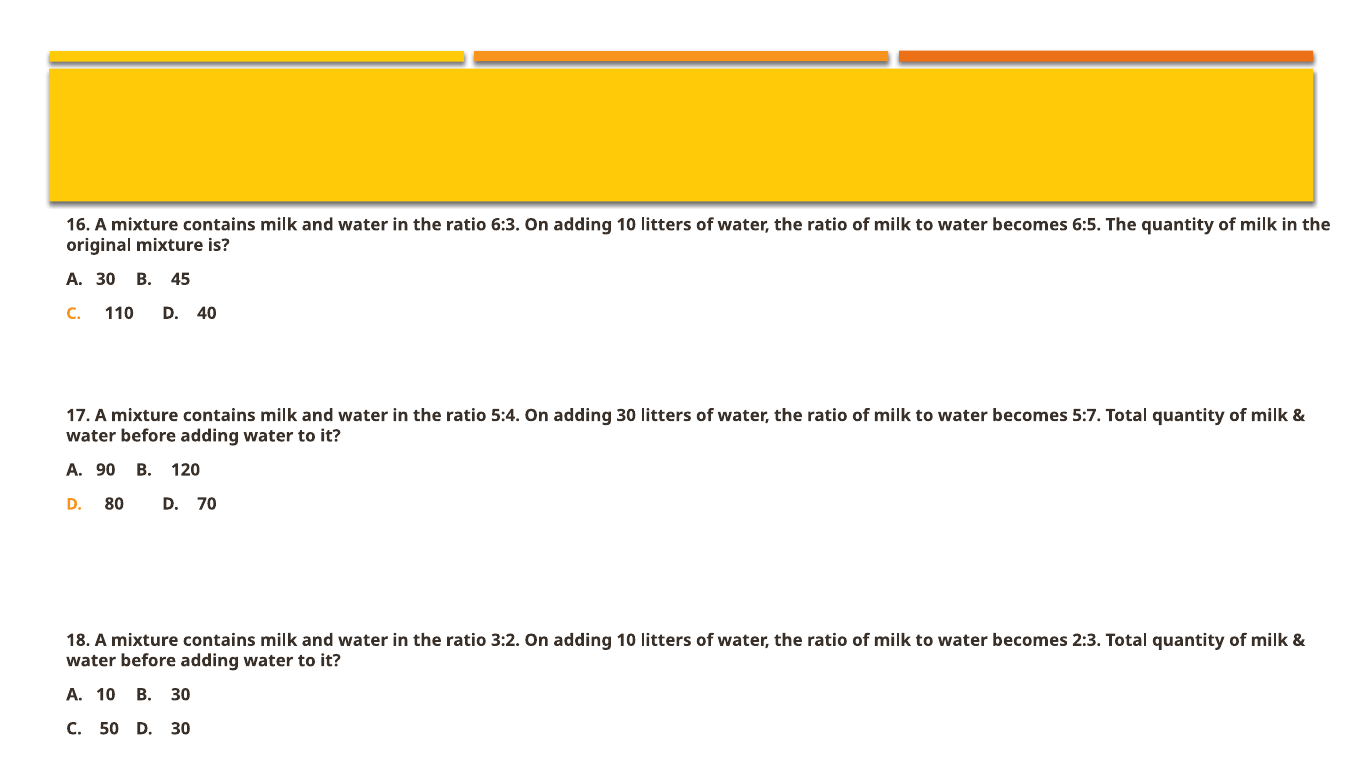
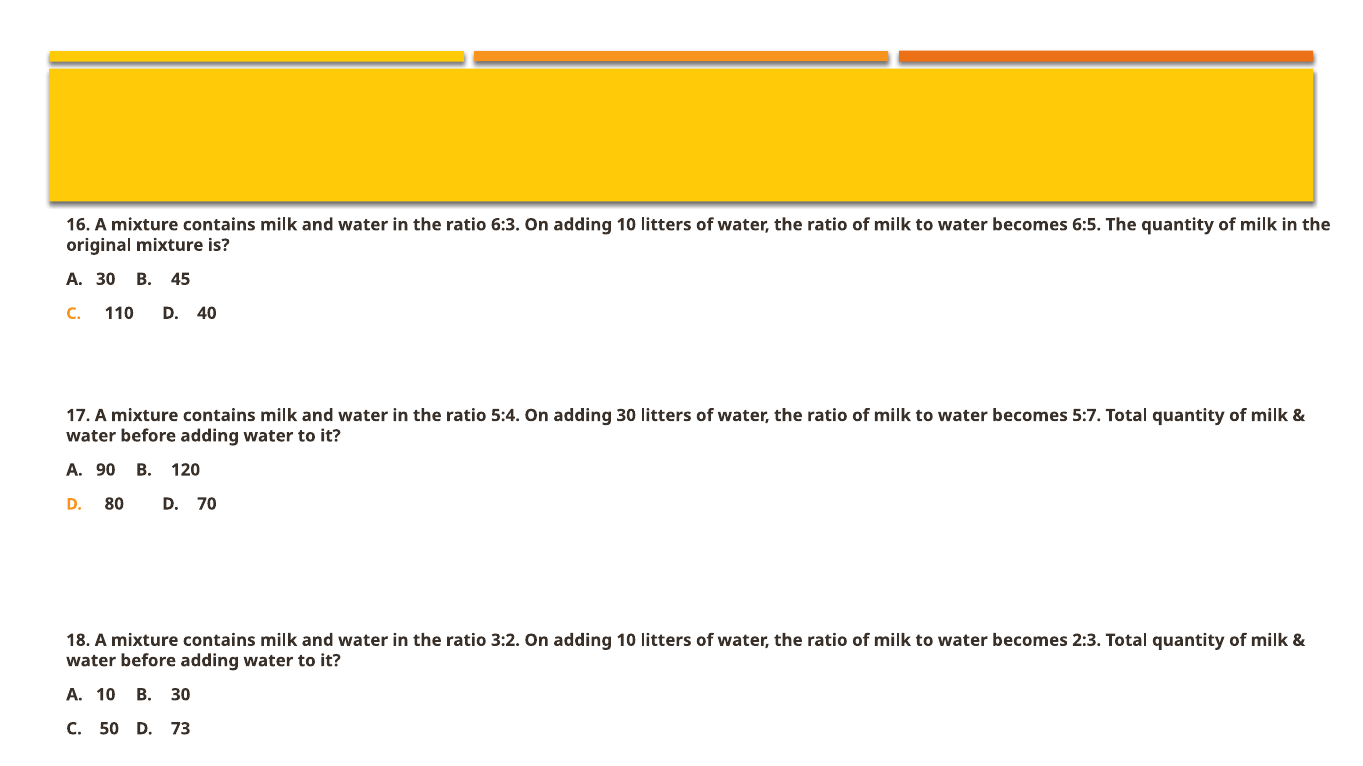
D 30: 30 -> 73
